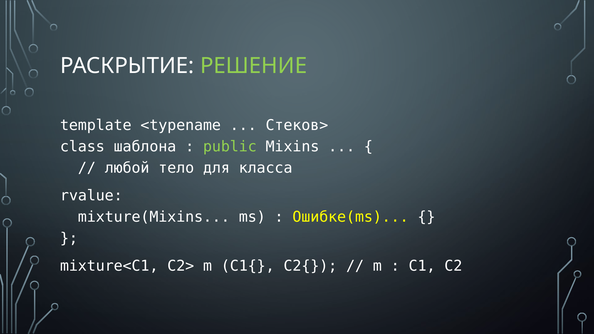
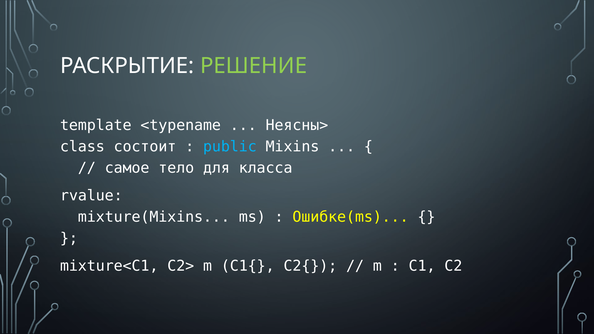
Стеков>: Стеков> -> Неясны>
шаблона: шаблона -> состоит
public colour: light green -> light blue
любой: любой -> самое
